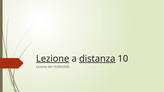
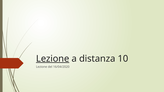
distanza underline: present -> none
